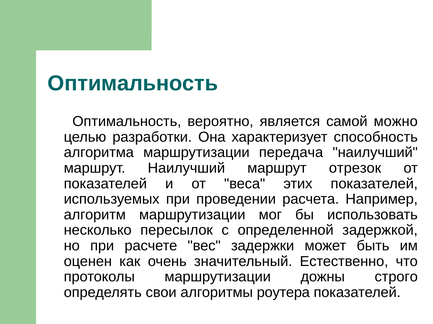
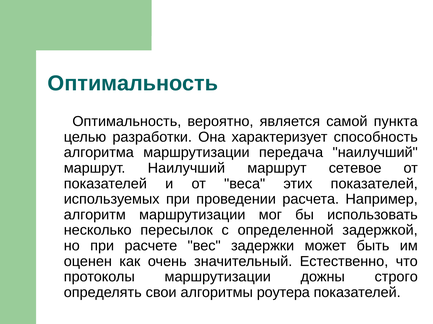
можно: можно -> пункта
отрезок: отрезок -> сетевое
